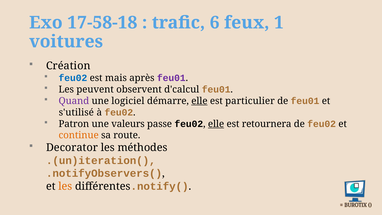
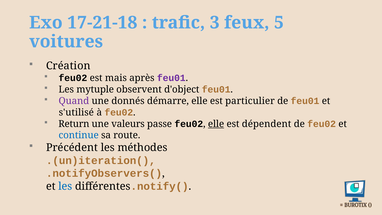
17-58-18: 17-58-18 -> 17-21-18
6: 6 -> 3
1: 1 -> 5
feu02 at (73, 78) colour: blue -> black
peuvent: peuvent -> mytuple
d'calcul: d'calcul -> d'object
logiciel: logiciel -> donnés
elle at (199, 101) underline: present -> none
Patron: Patron -> Return
retournera: retournera -> dépendent
continue colour: orange -> blue
Decorator: Decorator -> Précédent
les at (65, 186) colour: orange -> blue
